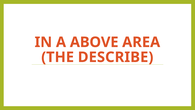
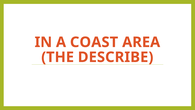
ABOVE: ABOVE -> COAST
